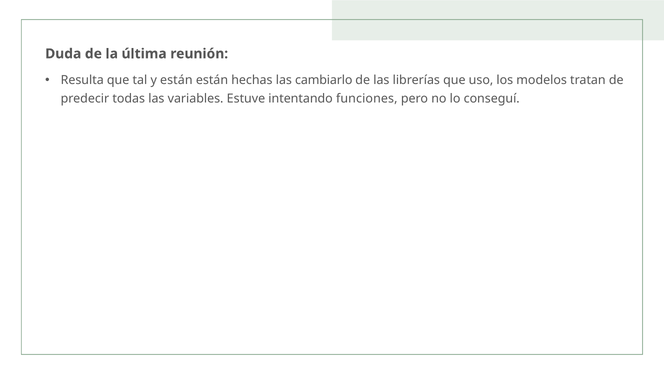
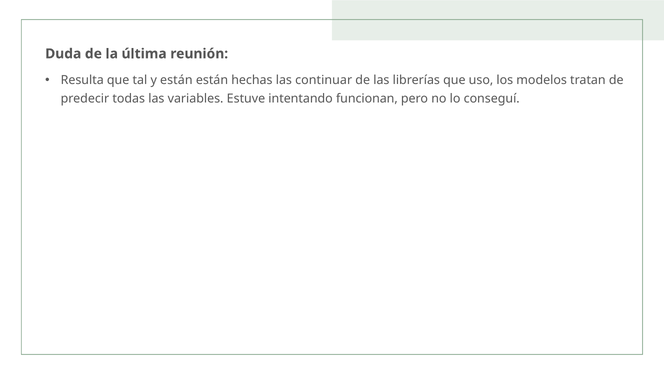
cambiarlo: cambiarlo -> continuar
funciones: funciones -> funcionan
